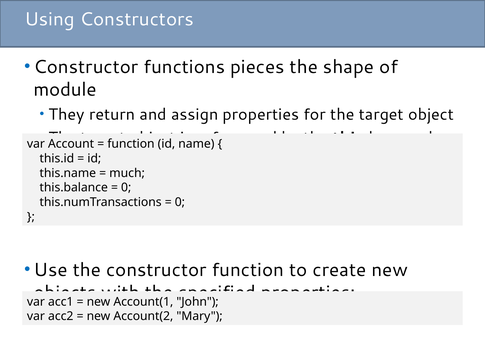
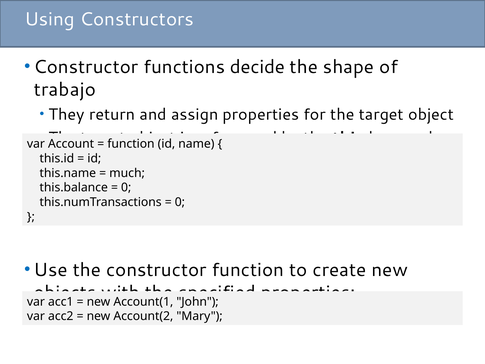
pieces: pieces -> decide
module: module -> trabajo
